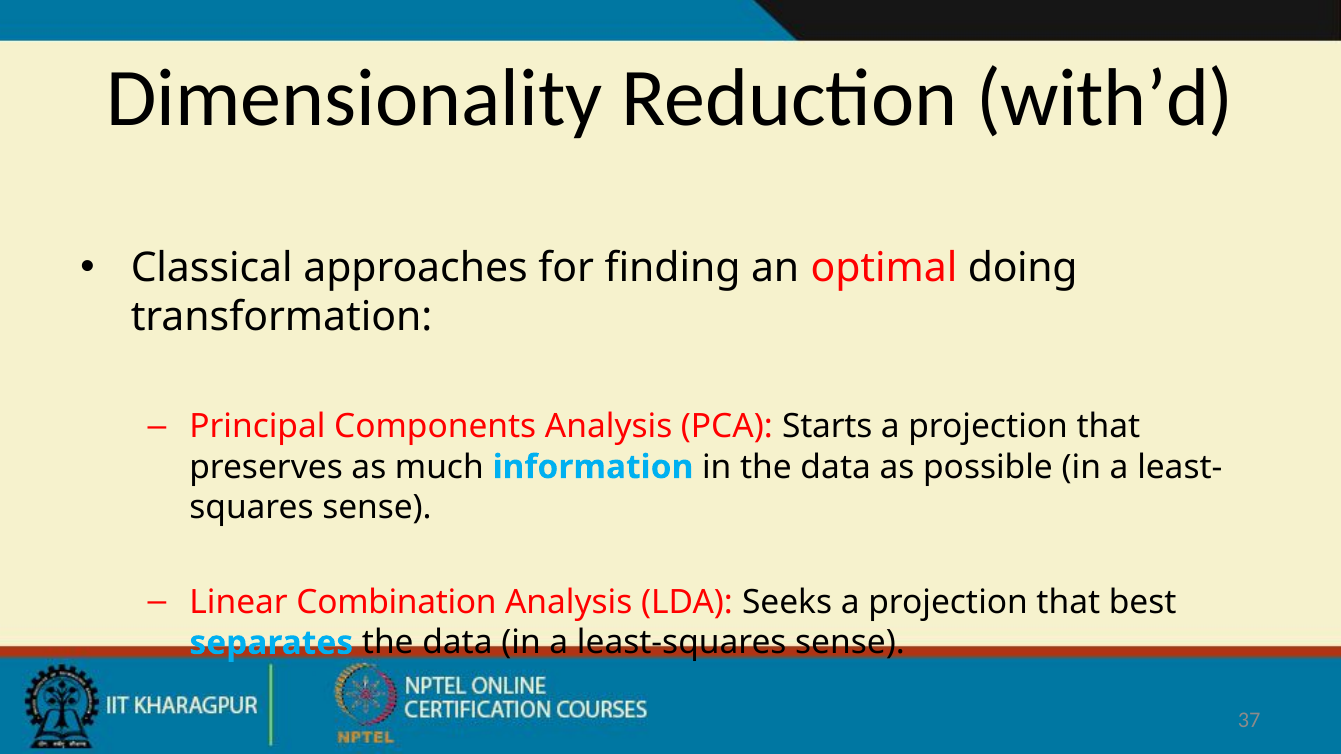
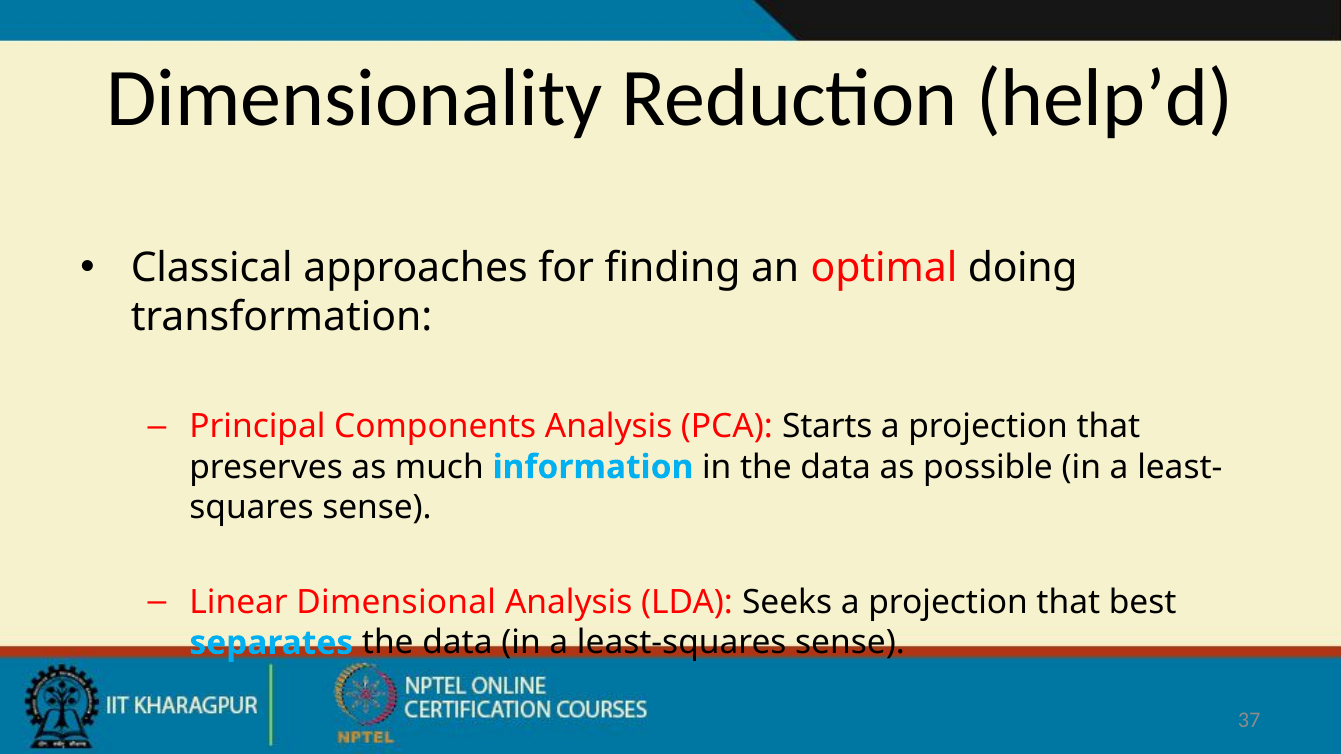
with’d: with’d -> help’d
Combination: Combination -> Dimensional
